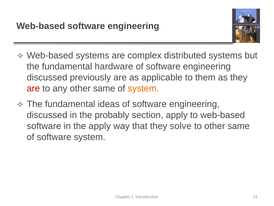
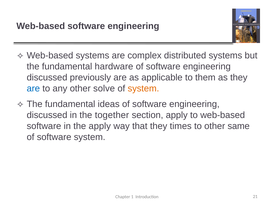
are at (33, 88) colour: red -> blue
any other same: same -> solve
probably: probably -> together
solve: solve -> times
